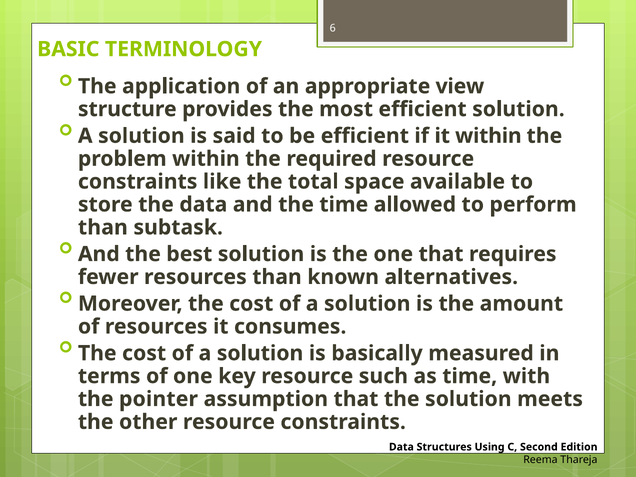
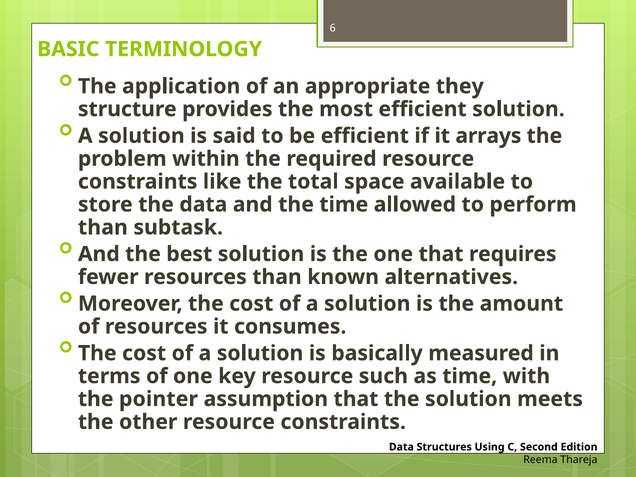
view: view -> they
it within: within -> arrays
